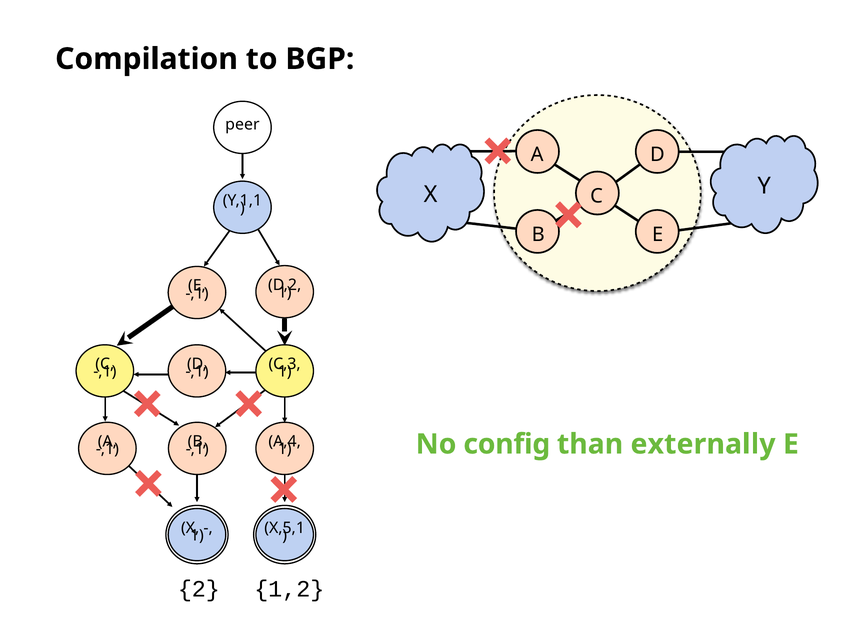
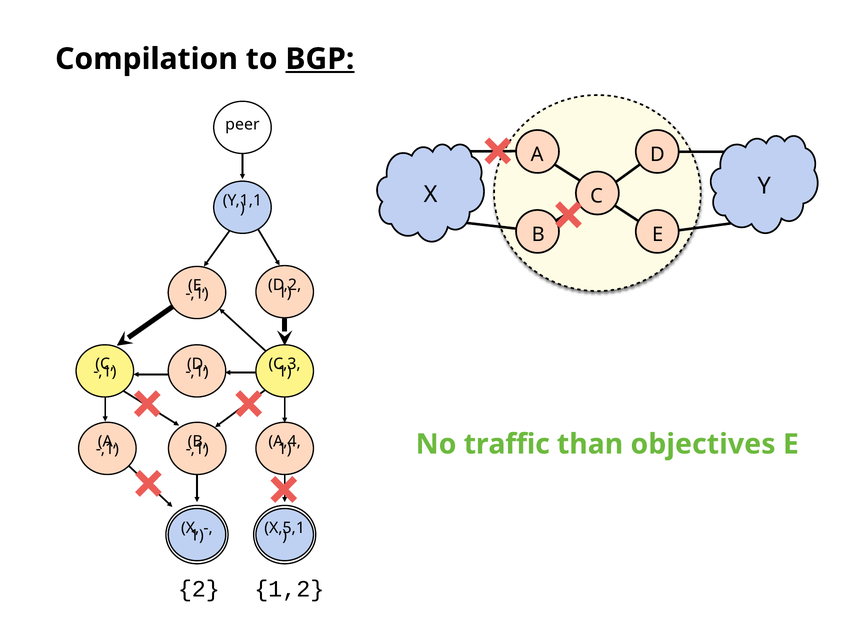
BGP underline: none -> present
config: config -> traffic
externally: externally -> objectives
